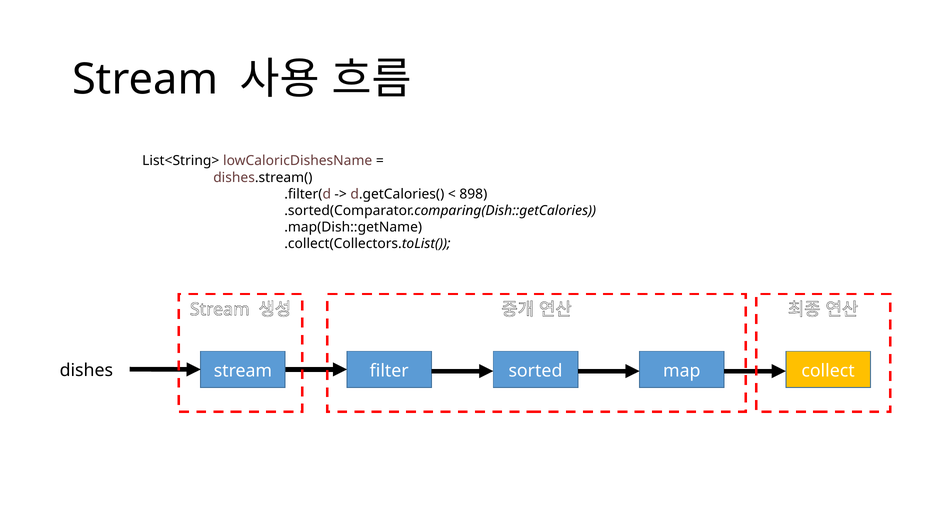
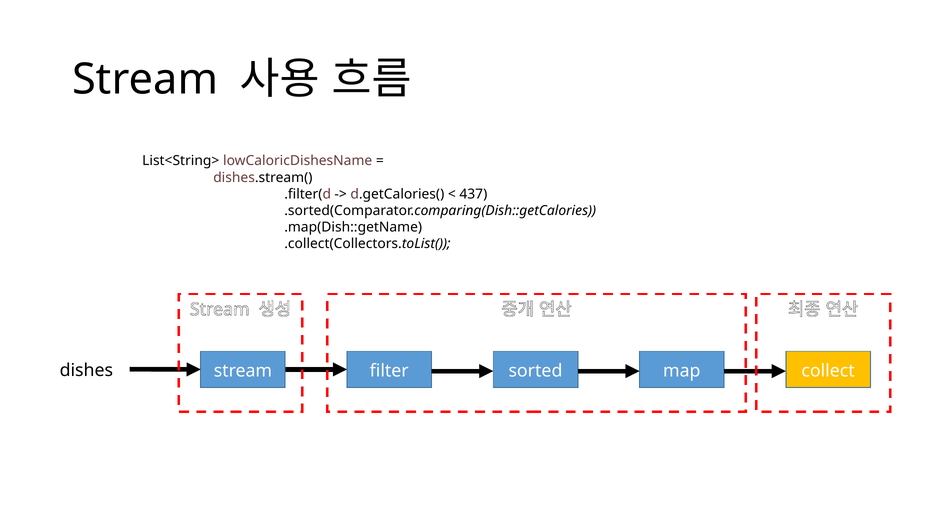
898: 898 -> 437
